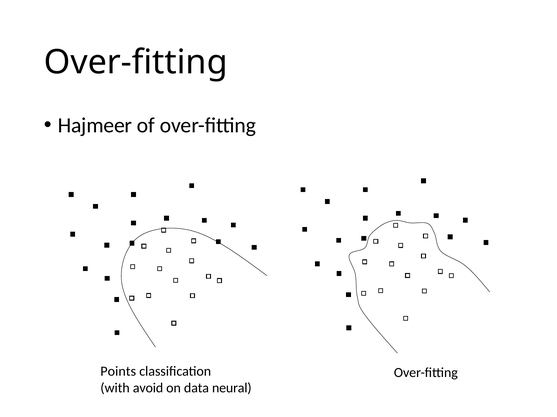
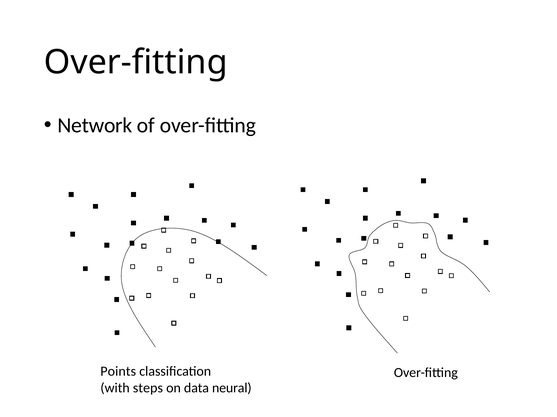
Hajmeer: Hajmeer -> Network
avoid: avoid -> steps
